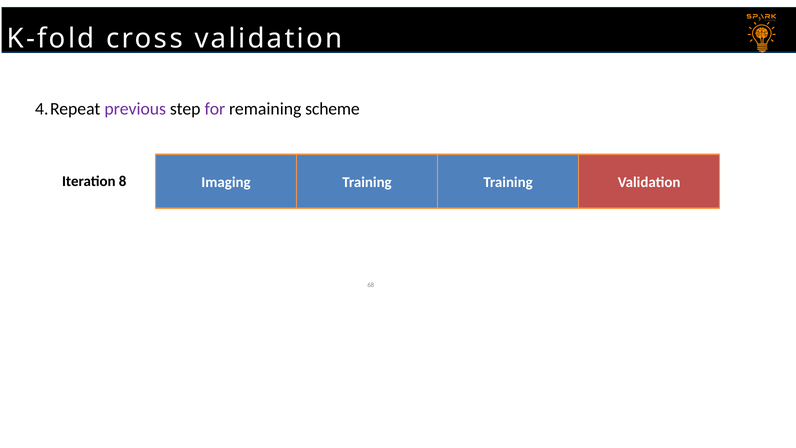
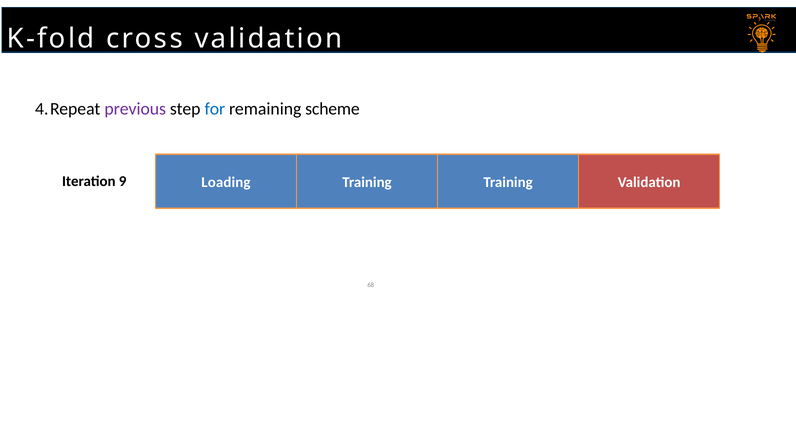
for colour: purple -> blue
8: 8 -> 9
Imaging: Imaging -> Loading
